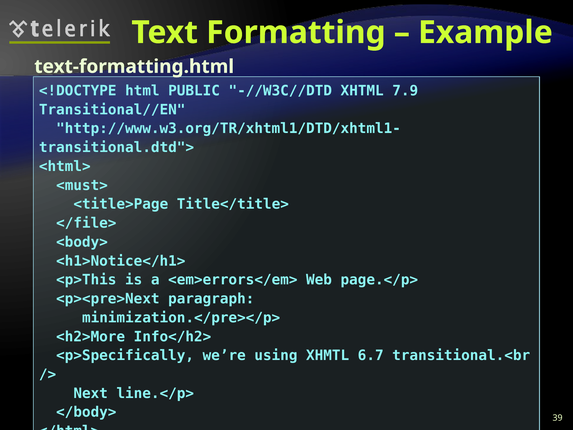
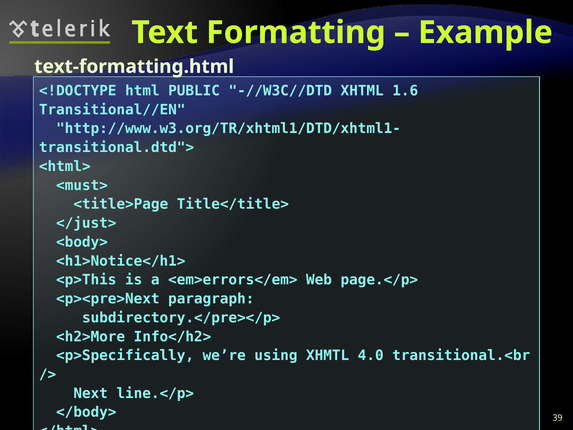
7.9: 7.9 -> 1.6
</file>: </file> -> </just>
minimization.</pre></p>: minimization.</pre></p> -> subdirectory.</pre></p>
6.7: 6.7 -> 4.0
